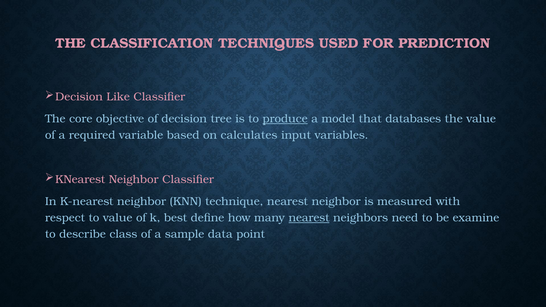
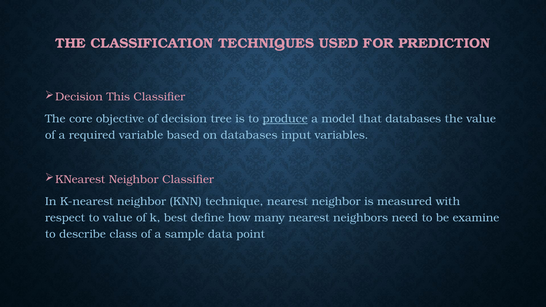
Like: Like -> This
on calculates: calculates -> databases
nearest at (309, 218) underline: present -> none
